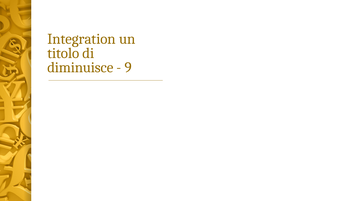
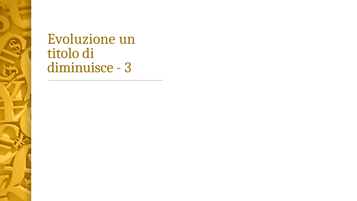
Integration: Integration -> Evoluzione
9: 9 -> 3
